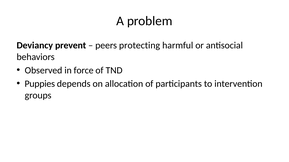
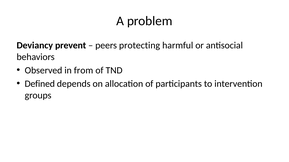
force: force -> from
Puppies: Puppies -> Defined
